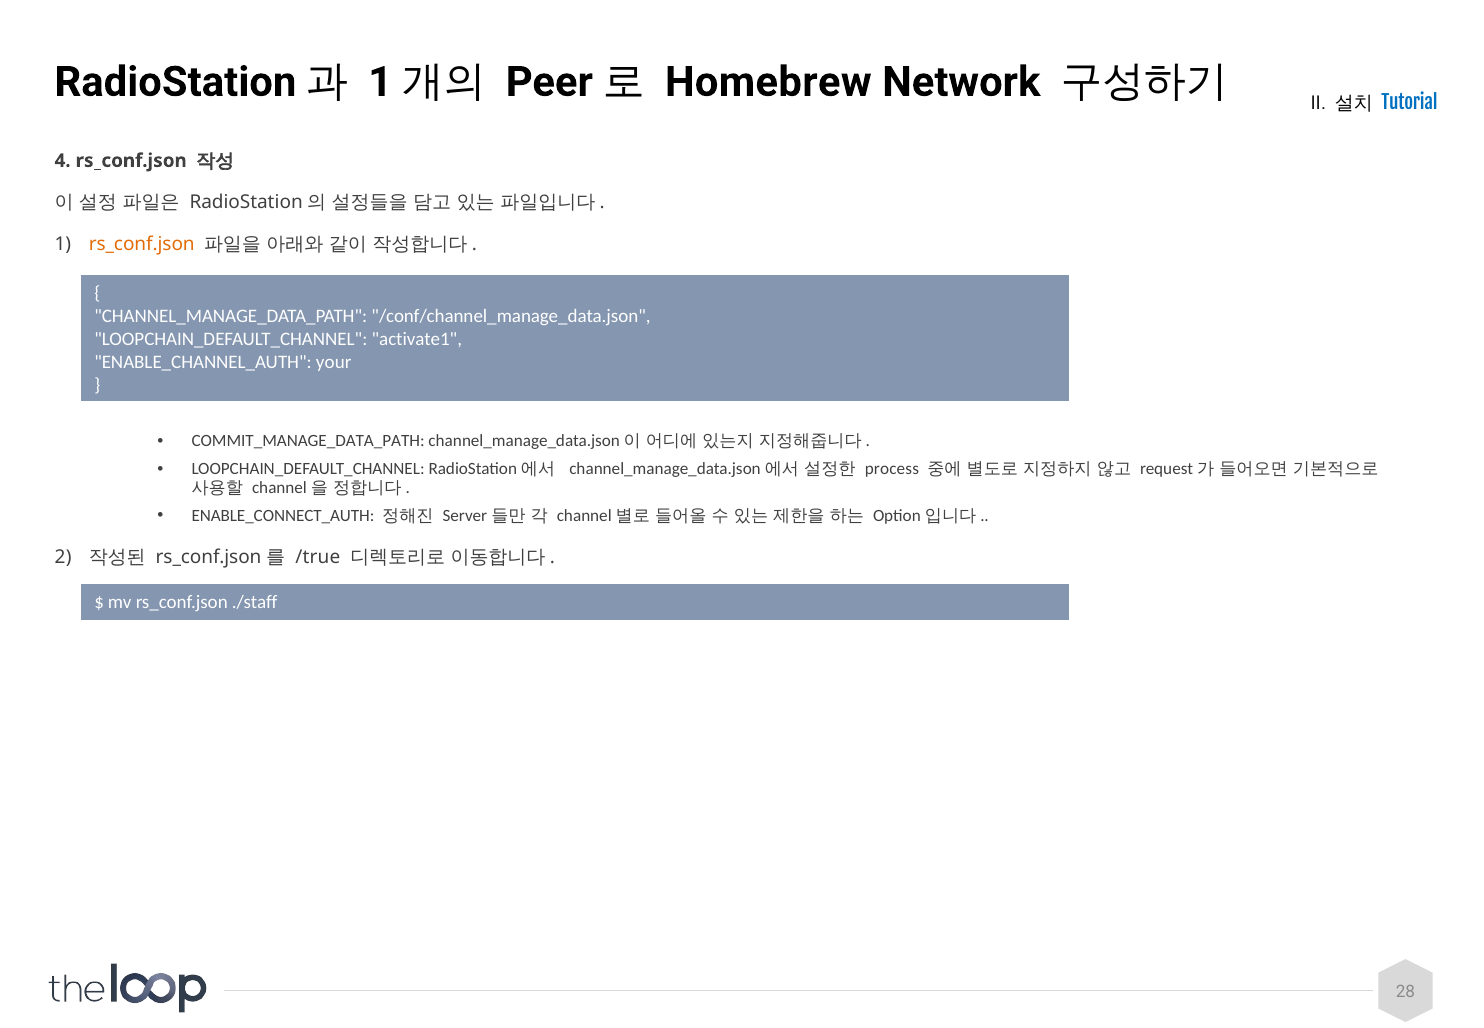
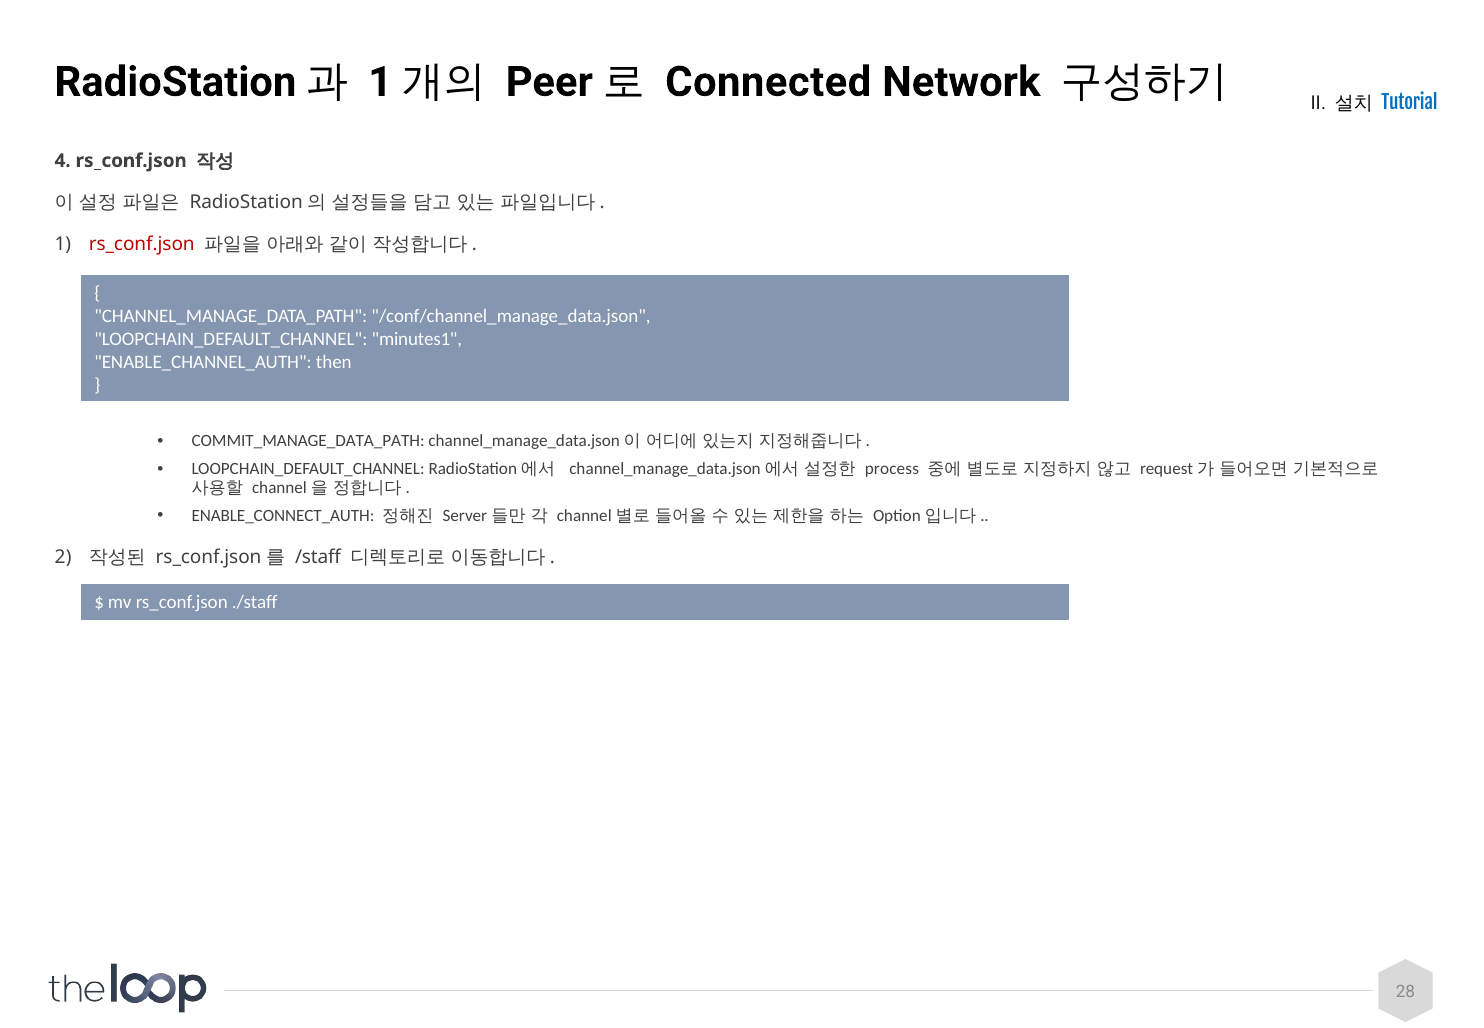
Homebrew: Homebrew -> Connected
rs_conf.json at (142, 244) colour: orange -> red
activate1: activate1 -> minutes1
your: your -> then
/true: /true -> /staff
